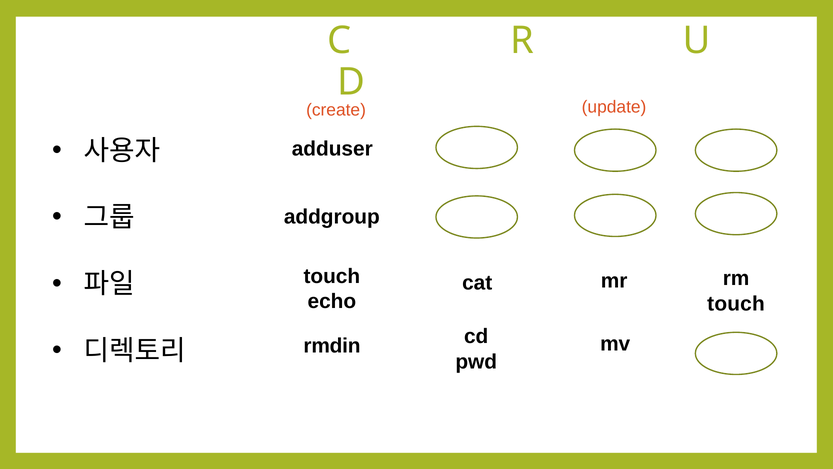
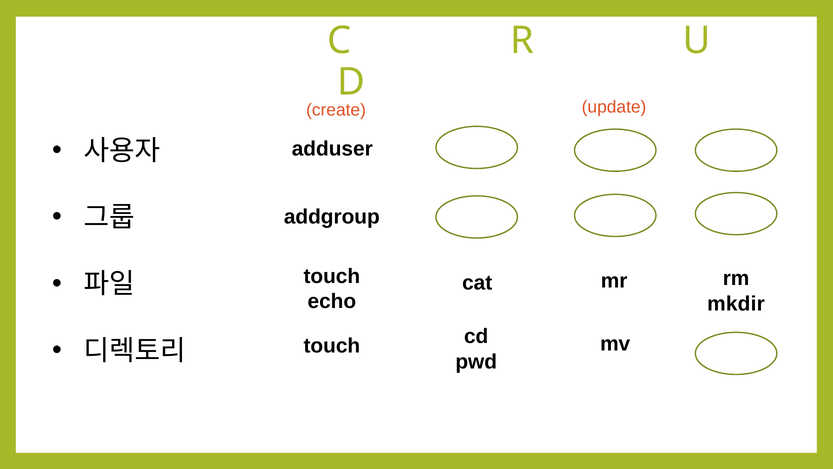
touch at (736, 303): touch -> mkdir
rmdin at (332, 346): rmdin -> touch
